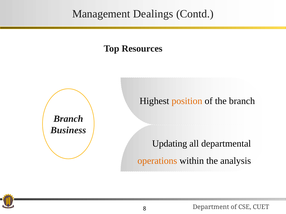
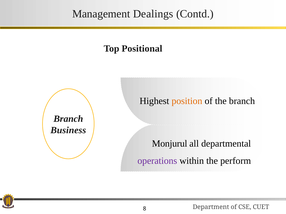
Resources: Resources -> Positional
Updating: Updating -> Monjurul
operations colour: orange -> purple
analysis: analysis -> perform
